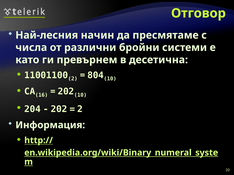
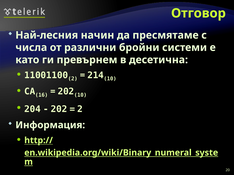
804: 804 -> 214
